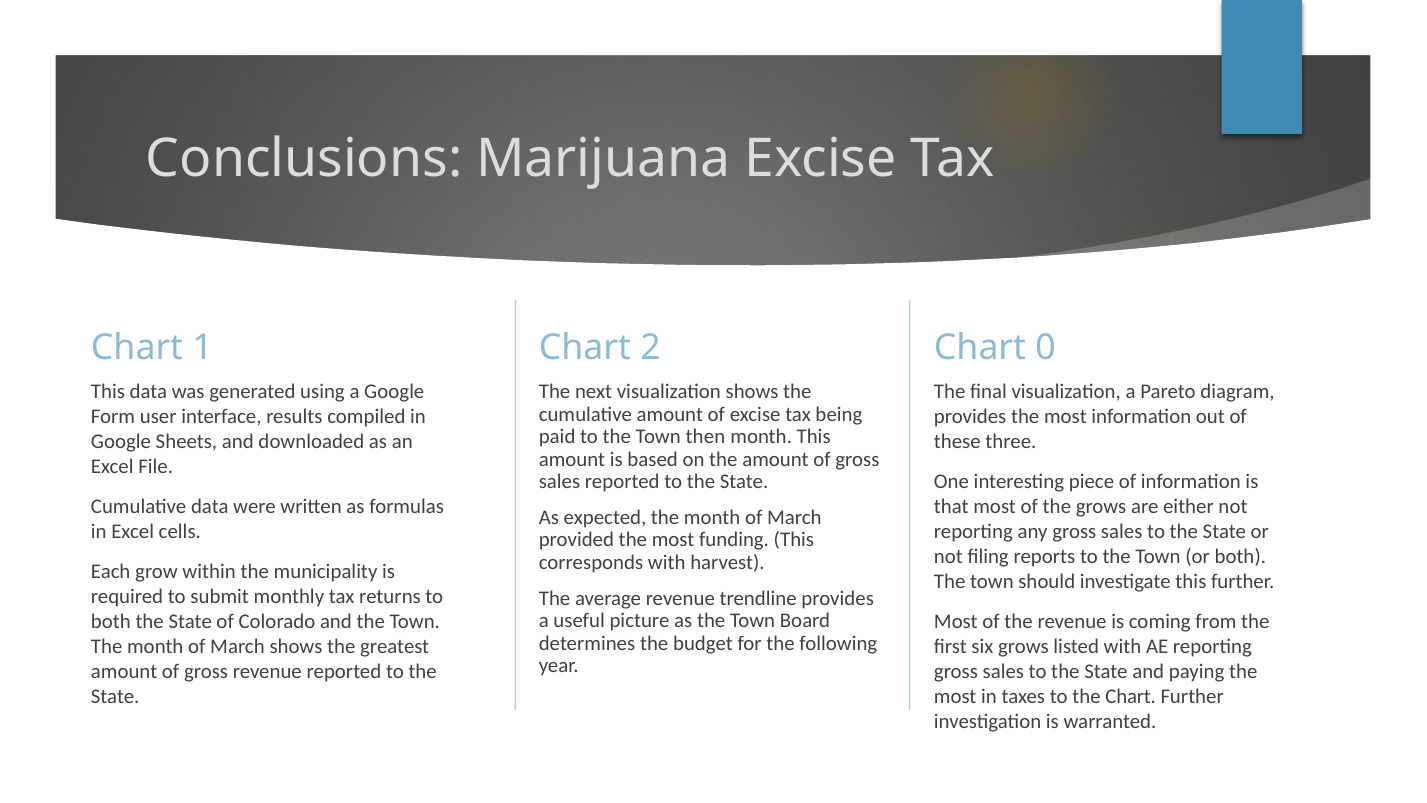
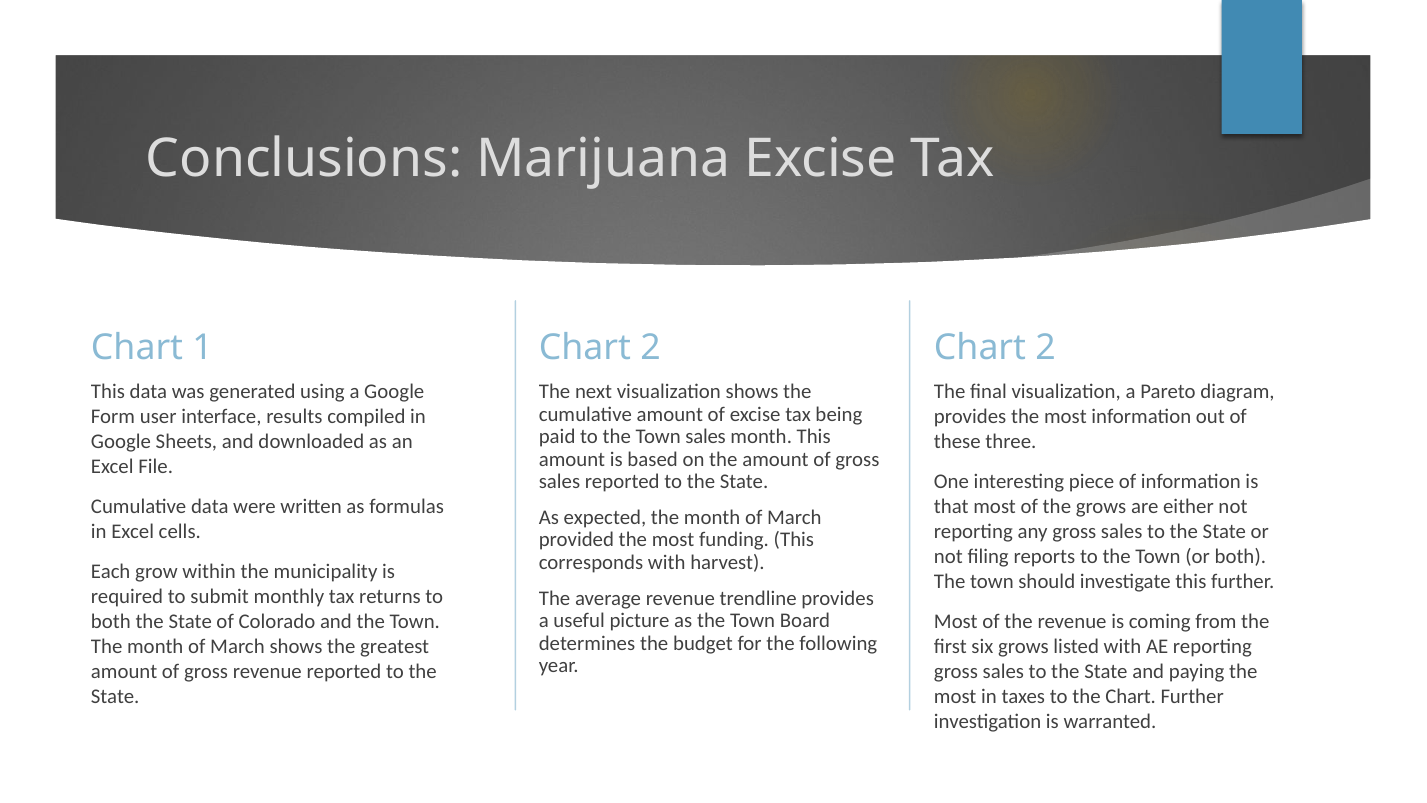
0 at (1046, 348): 0 -> 2
Town then: then -> sales
